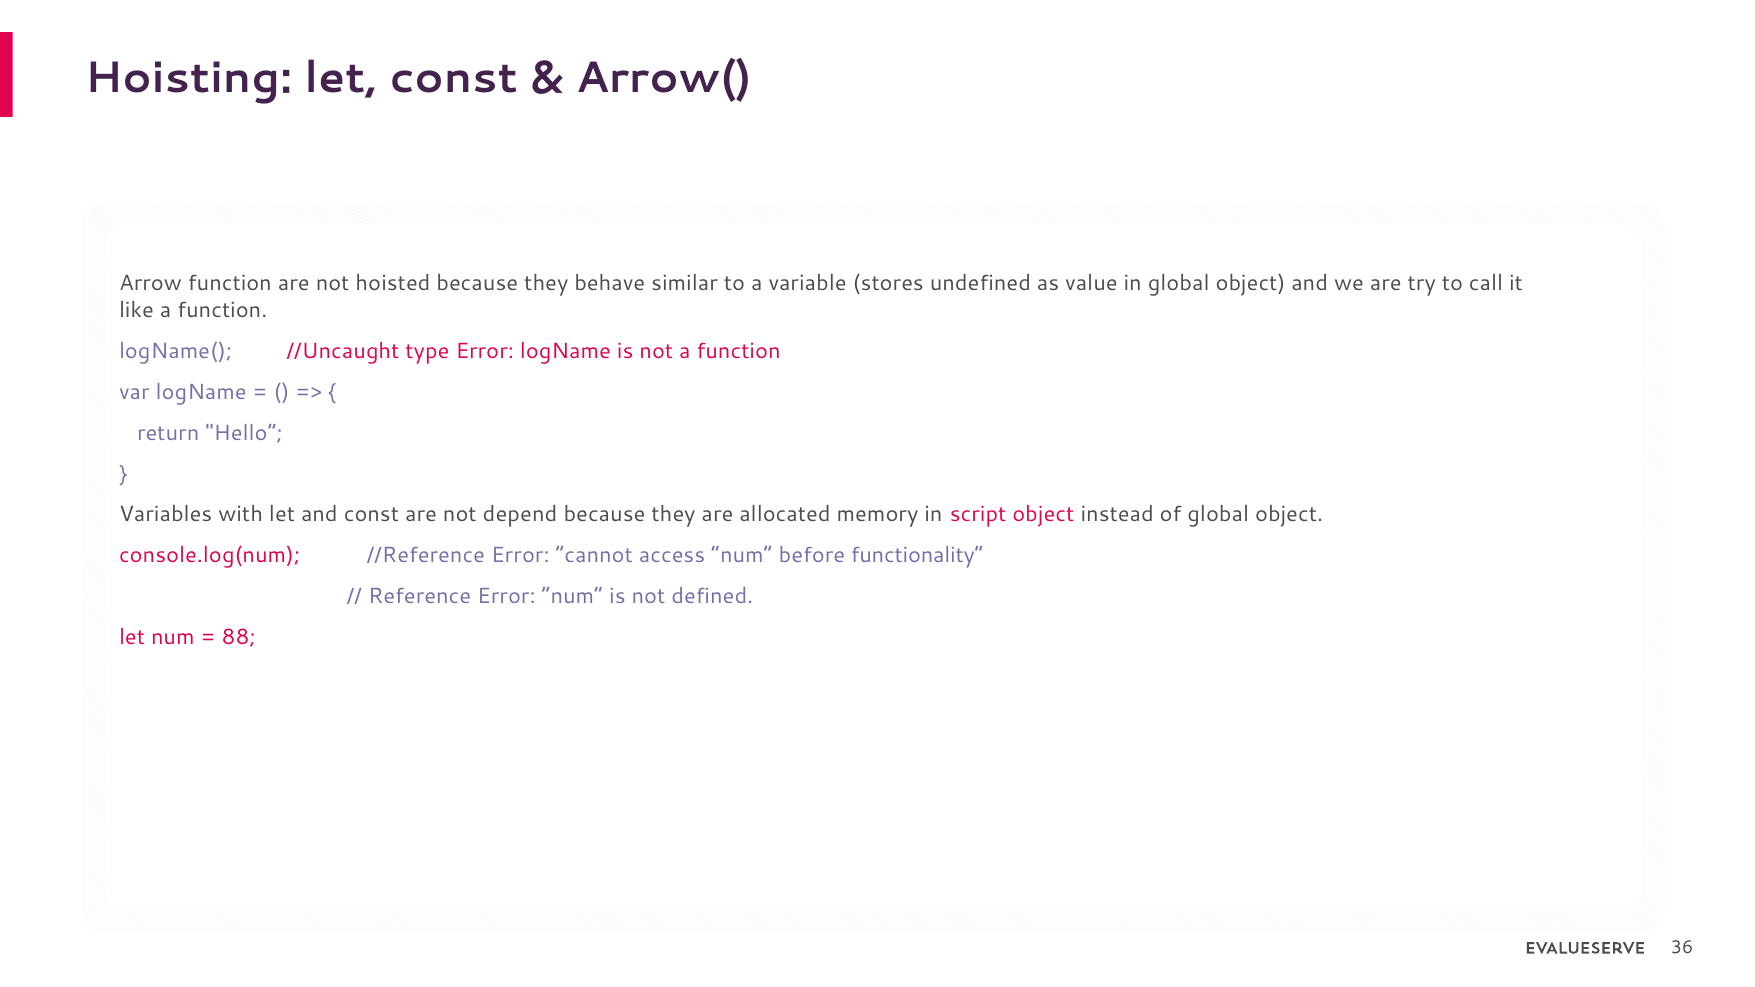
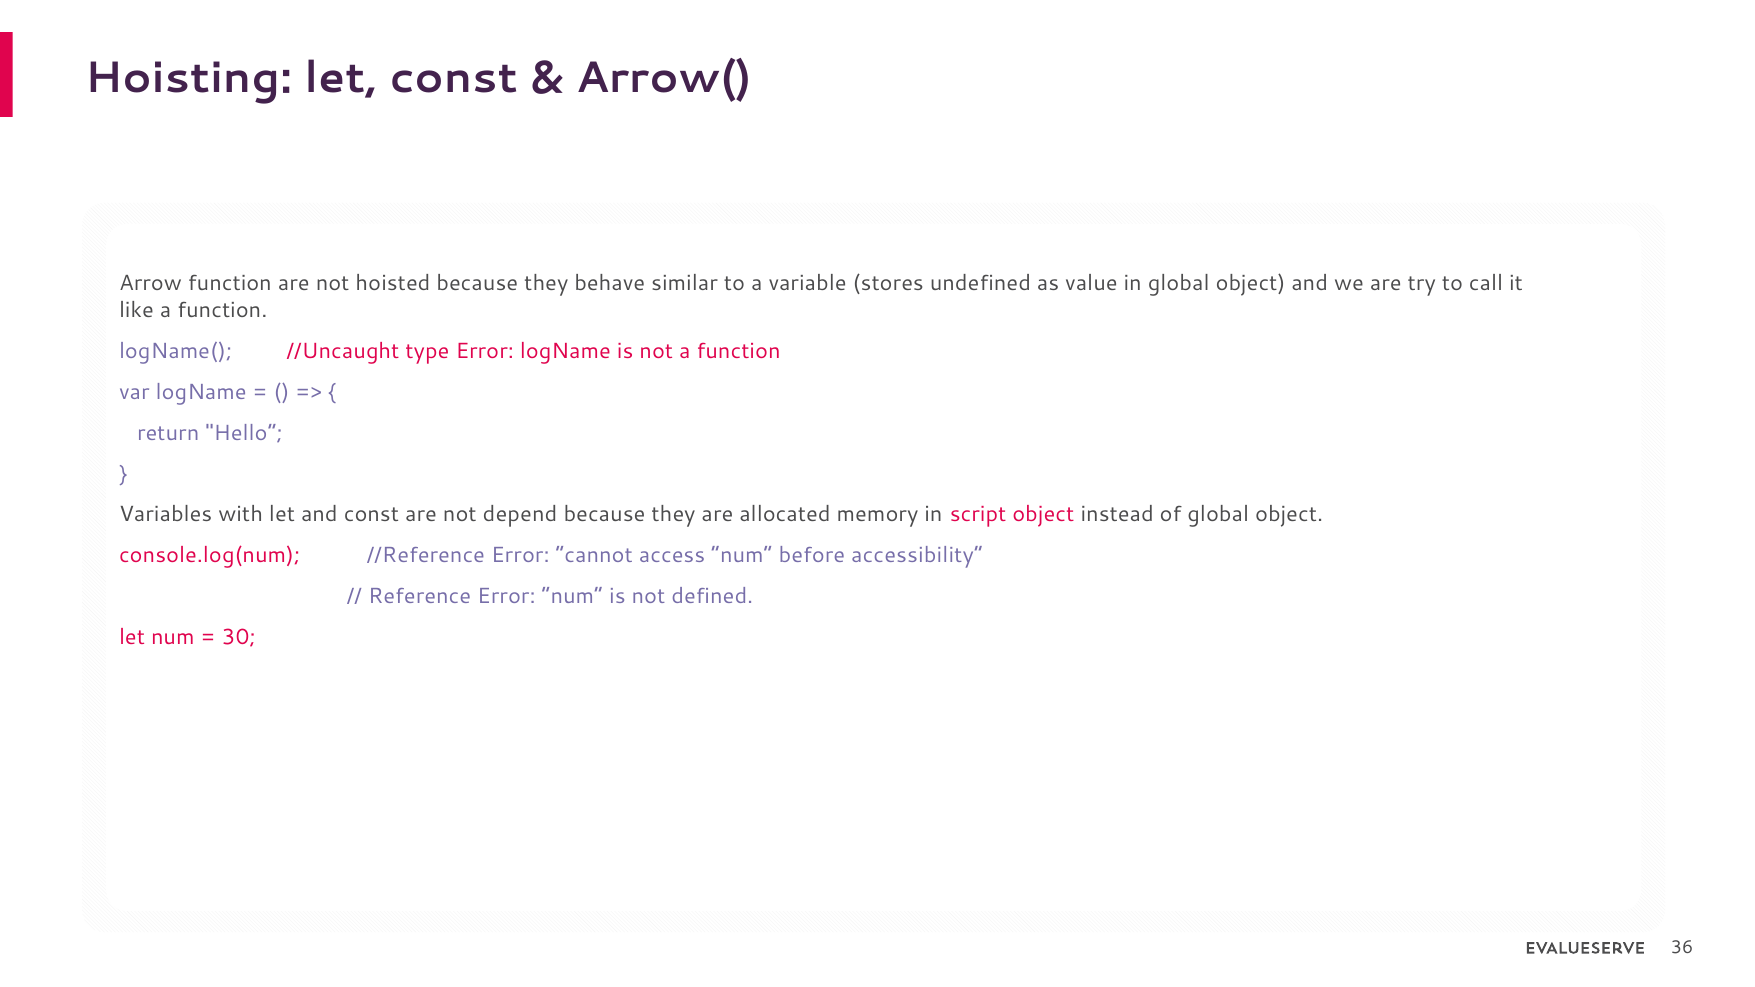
functionality: functionality -> accessibility
88: 88 -> 30
